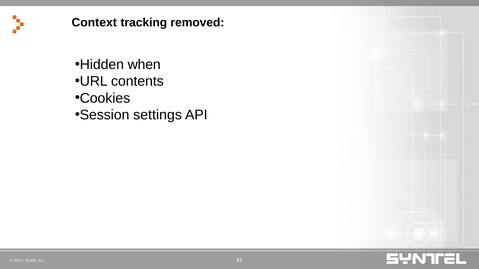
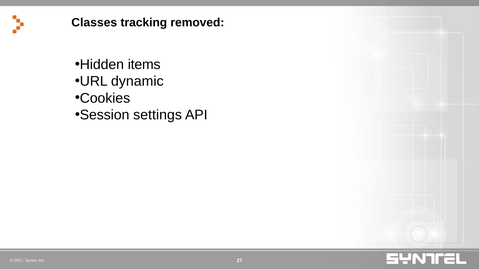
Context: Context -> Classes
when: when -> items
contents: contents -> dynamic
